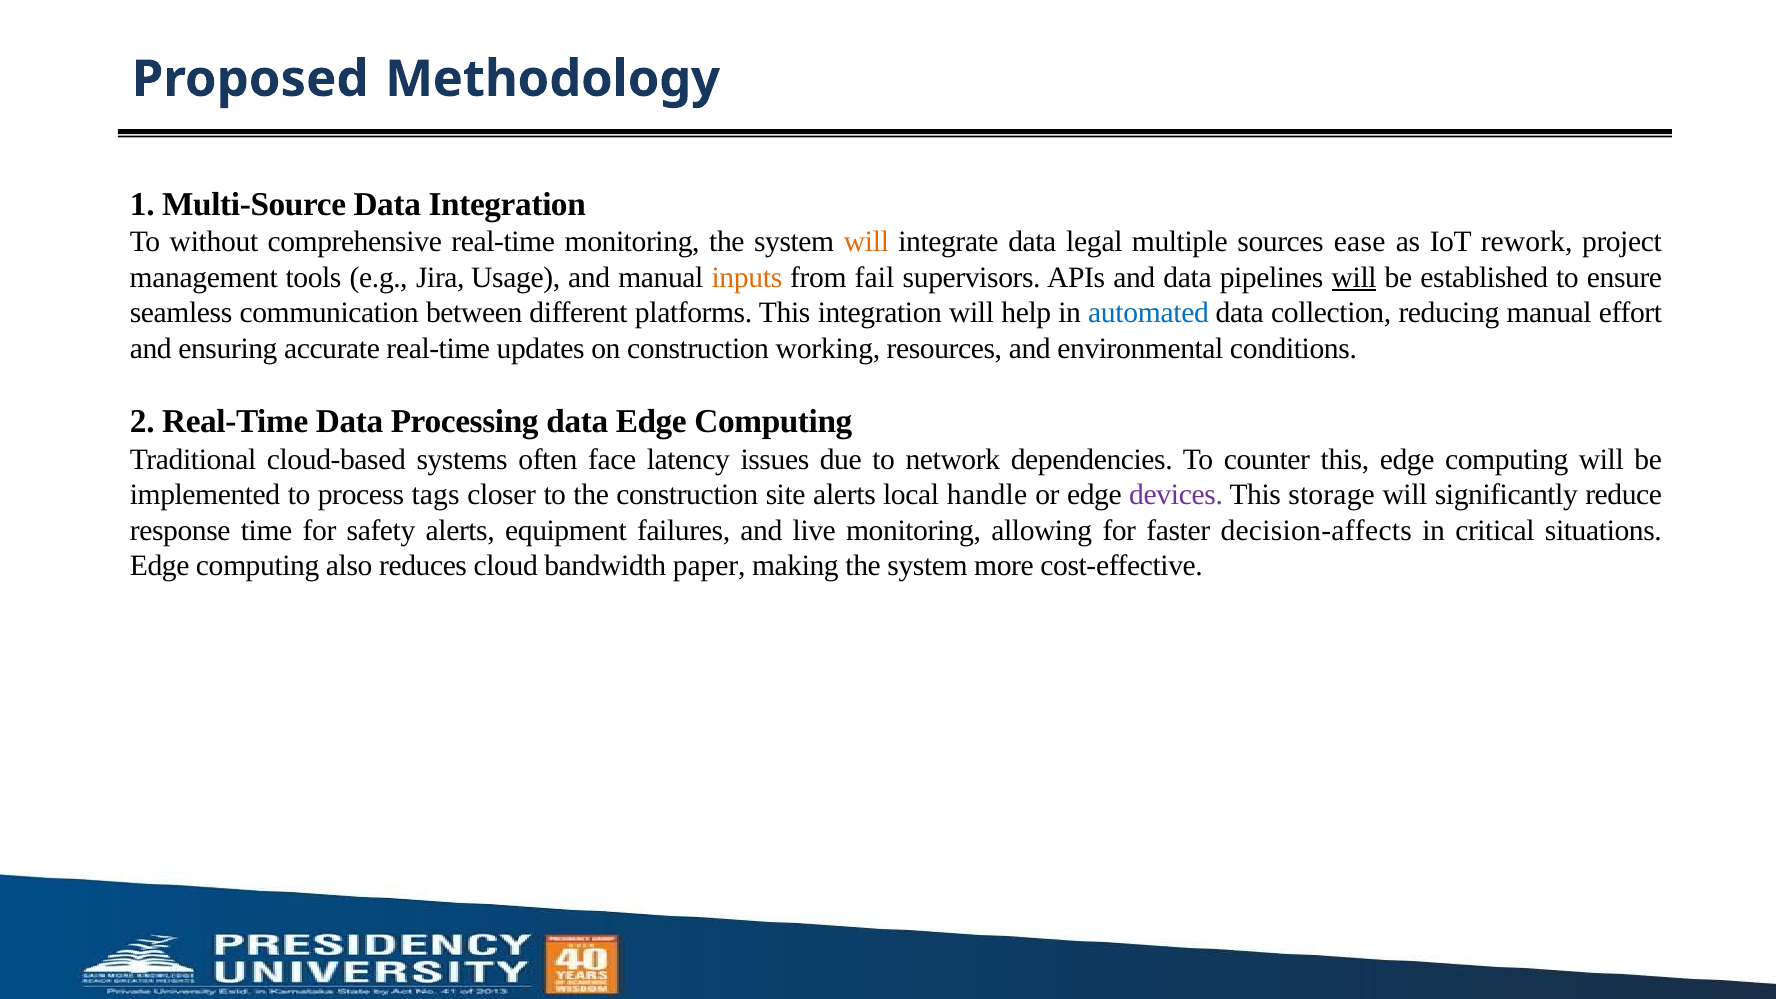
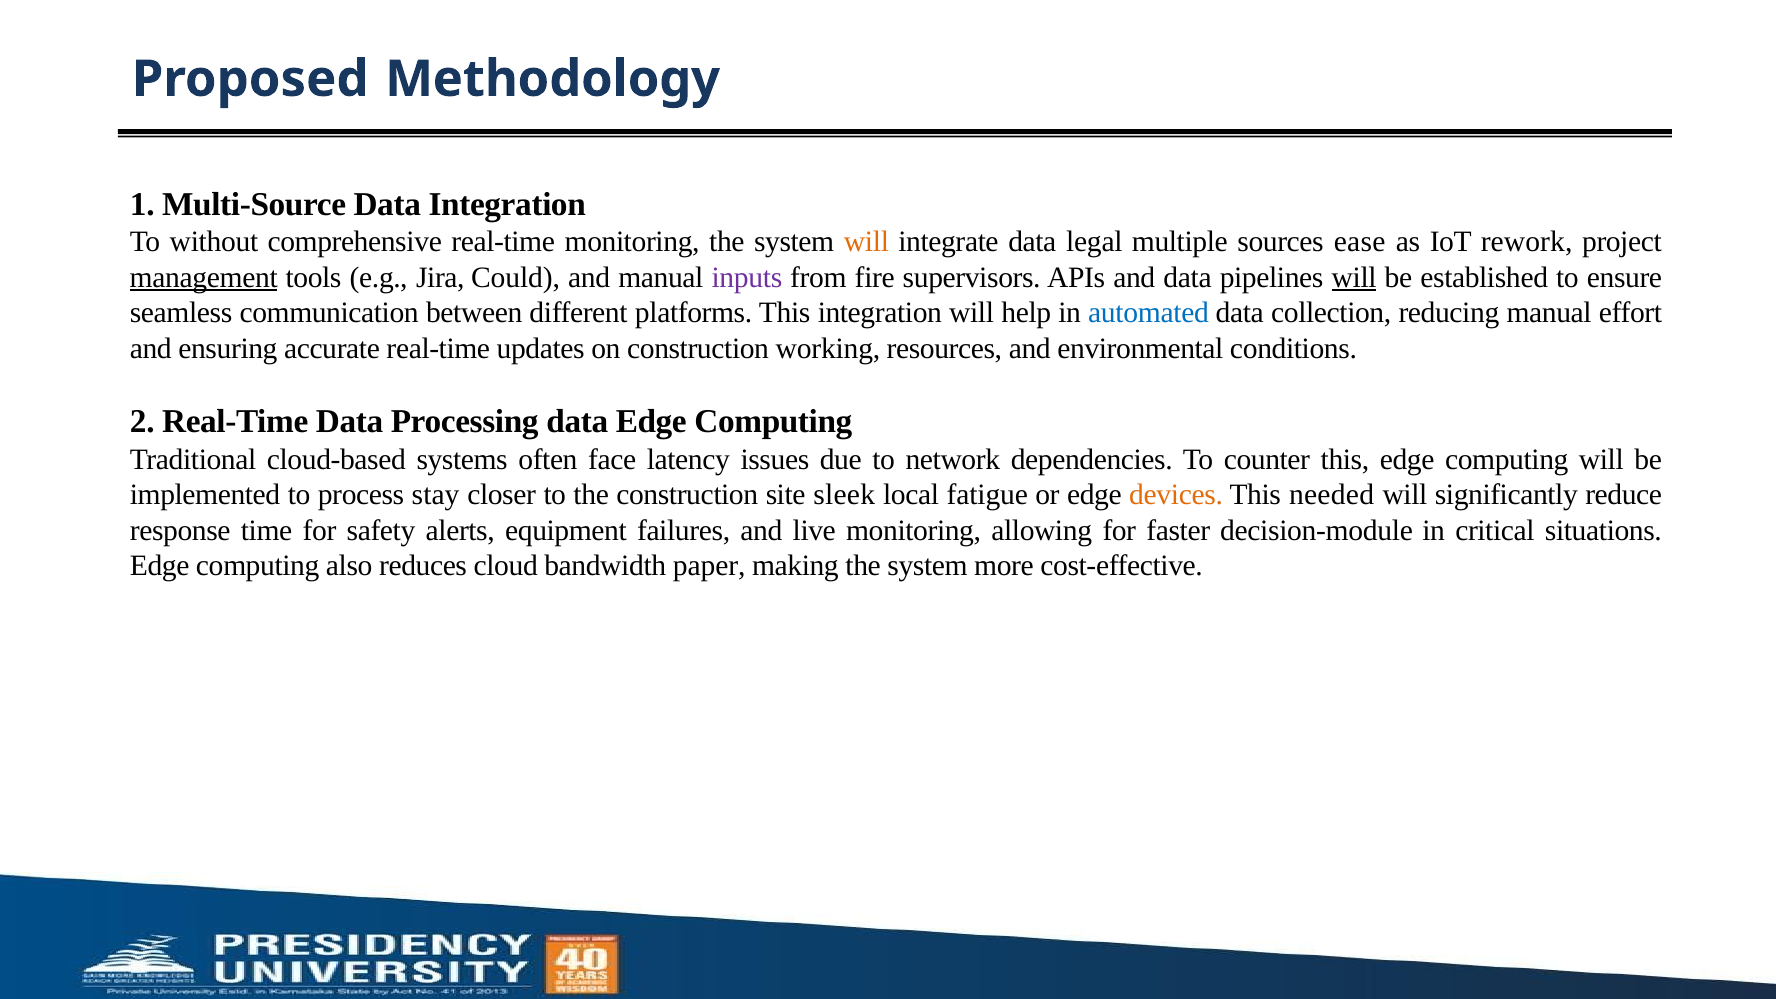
management underline: none -> present
Usage: Usage -> Could
inputs colour: orange -> purple
fail: fail -> fire
tags: tags -> stay
site alerts: alerts -> sleek
handle: handle -> fatigue
devices colour: purple -> orange
storage: storage -> needed
decision-affects: decision-affects -> decision-module
